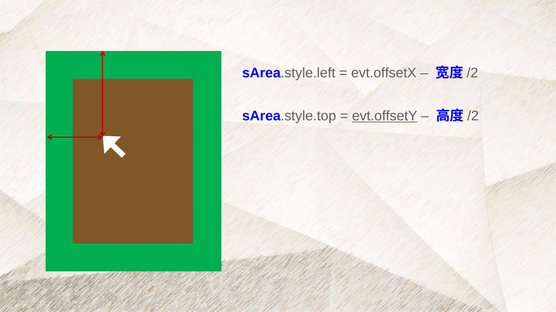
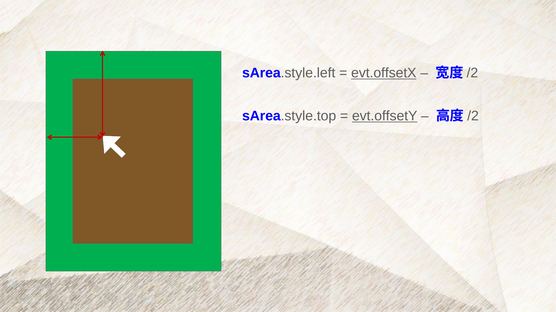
evt.offsetX underline: none -> present
